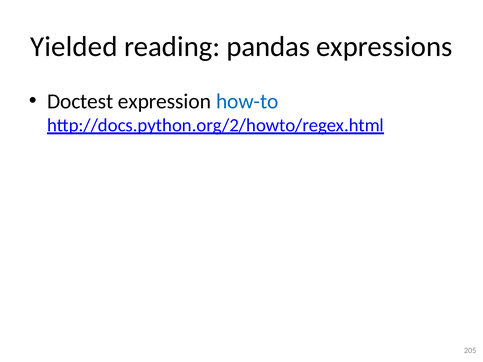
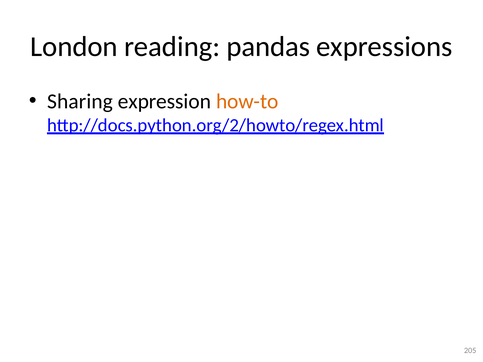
Yielded: Yielded -> London
Doctest: Doctest -> Sharing
how-to colour: blue -> orange
